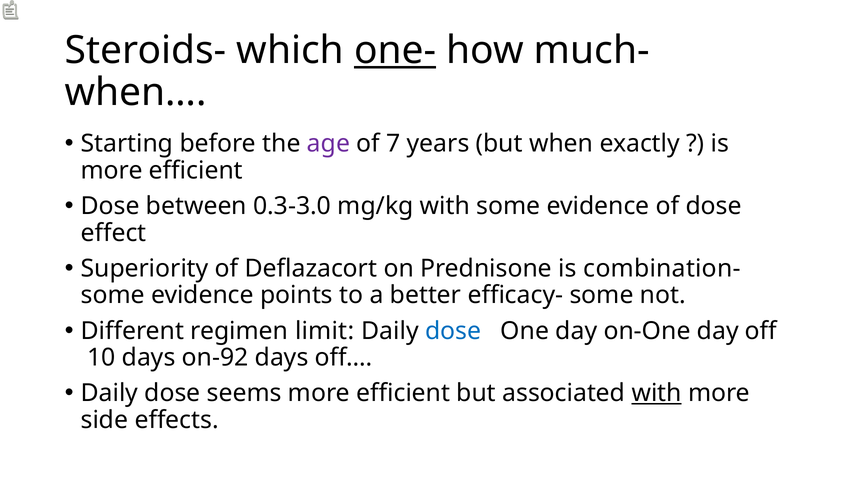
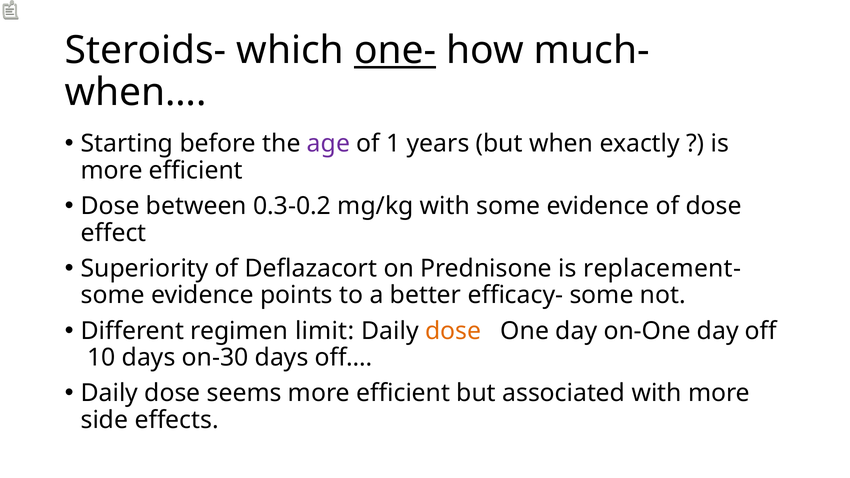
7: 7 -> 1
0.3-3.0: 0.3-3.0 -> 0.3-0.2
combination-: combination- -> replacement-
dose at (453, 331) colour: blue -> orange
on-92: on-92 -> on-30
with at (657, 393) underline: present -> none
